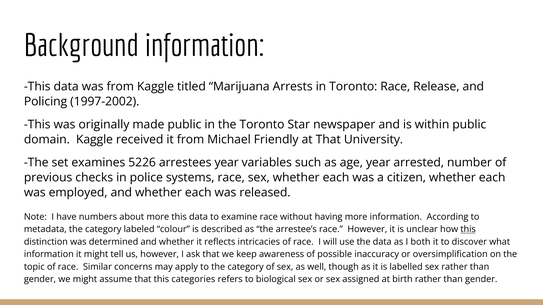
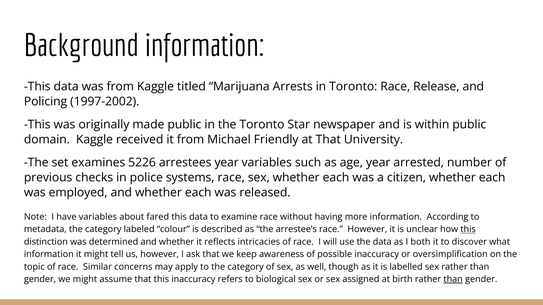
have numbers: numbers -> variables
about more: more -> fared
this categories: categories -> inaccuracy
than at (453, 280) underline: none -> present
